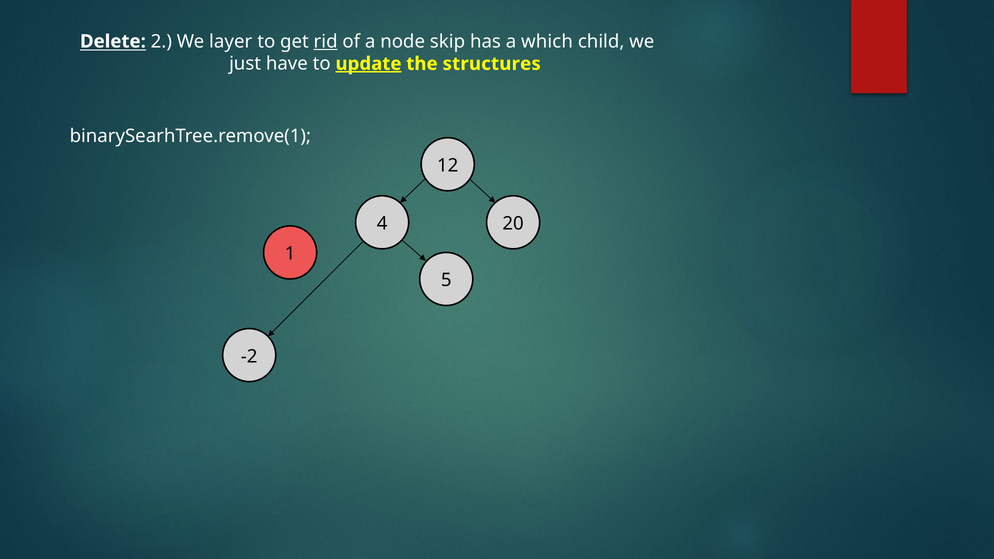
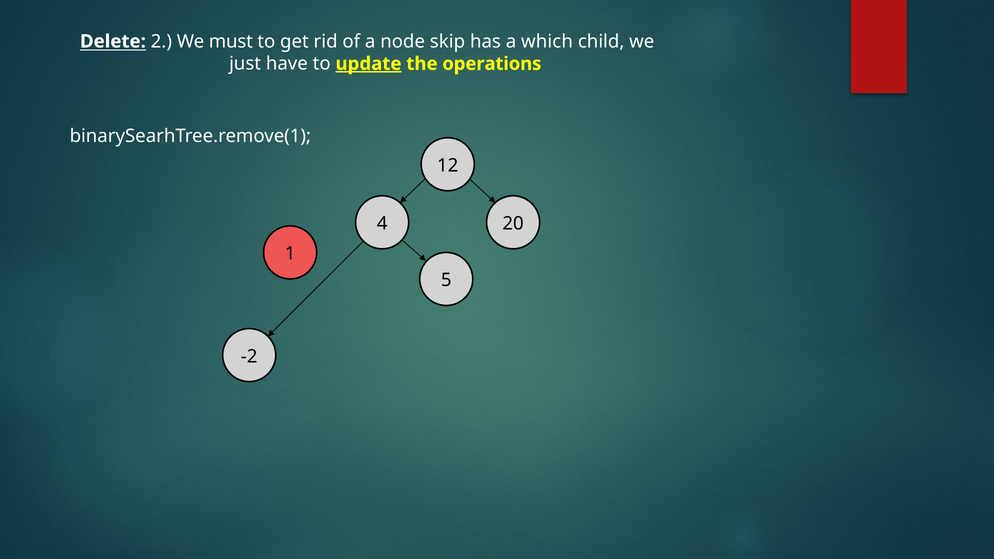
layer: layer -> must
rid underline: present -> none
structures: structures -> operations
